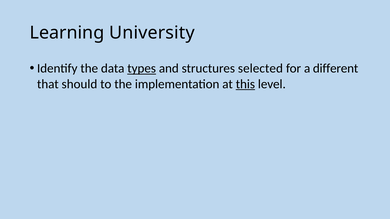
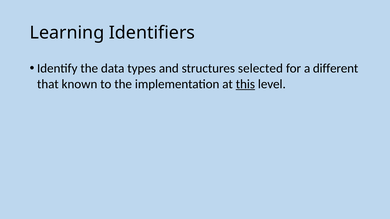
University: University -> Identifiers
types underline: present -> none
should: should -> known
